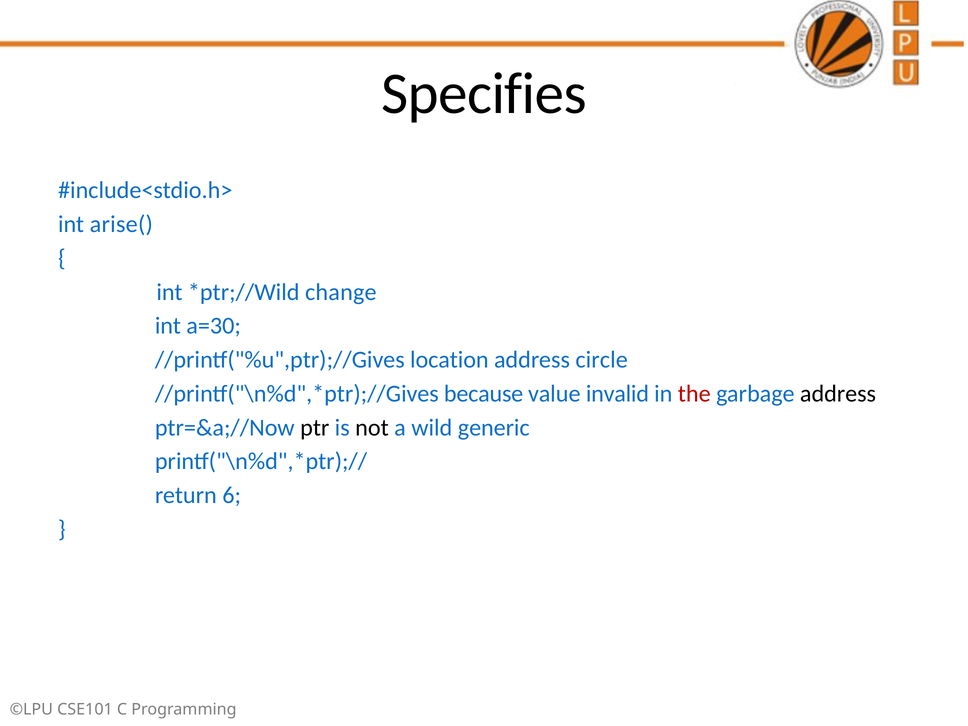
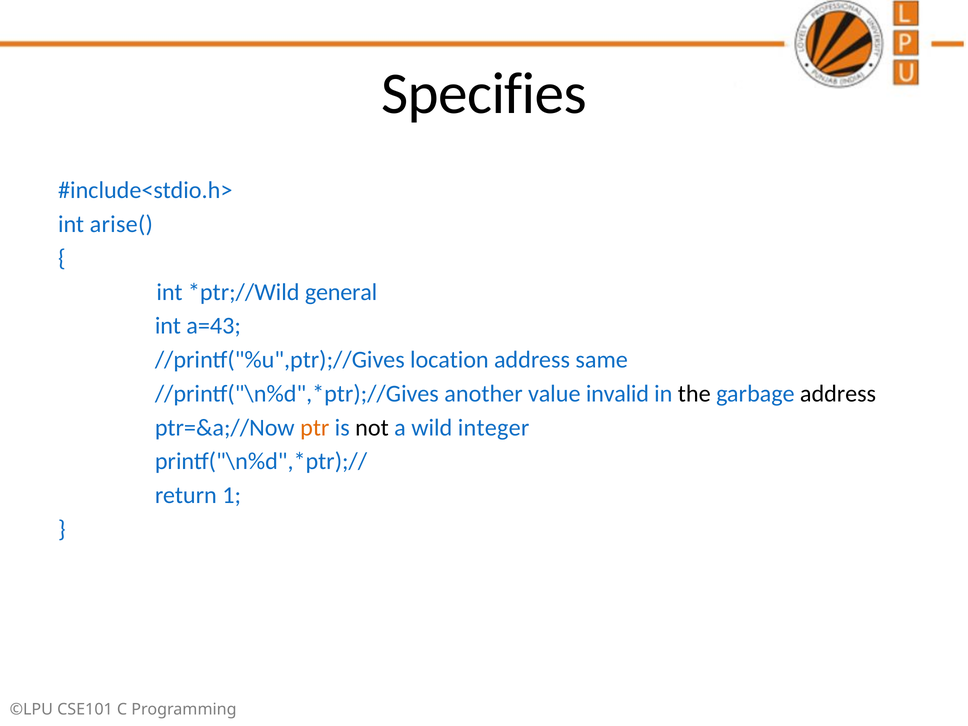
change: change -> general
a=30: a=30 -> a=43
circle: circle -> same
because: because -> another
the colour: red -> black
ptr colour: black -> orange
generic: generic -> integer
6: 6 -> 1
